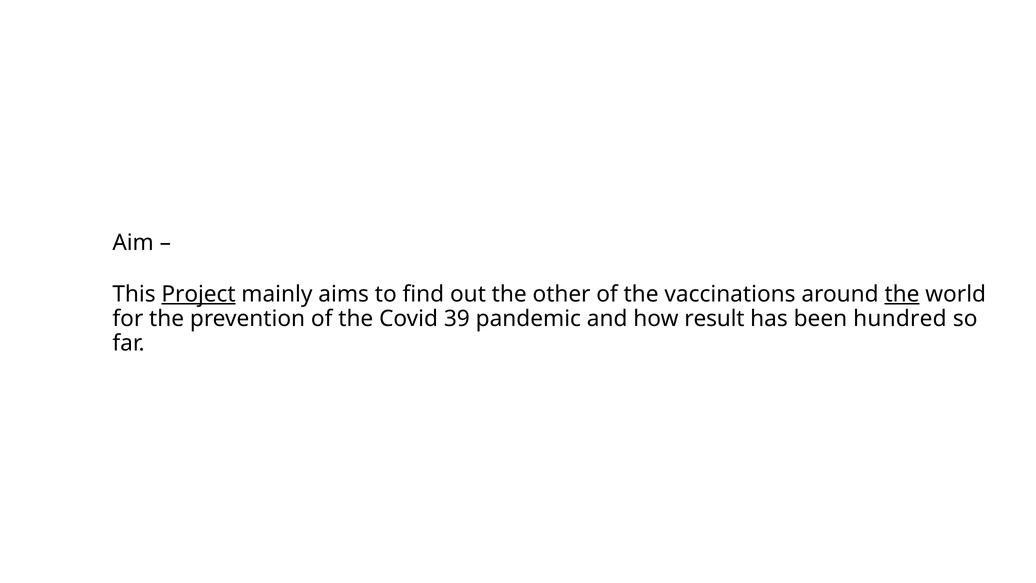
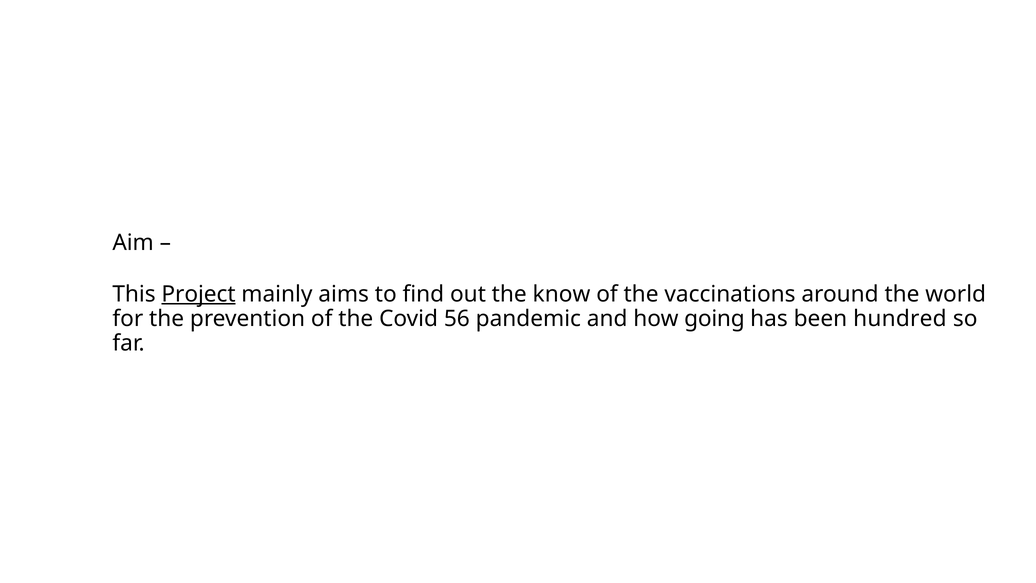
other: other -> know
the at (902, 294) underline: present -> none
39: 39 -> 56
result: result -> going
